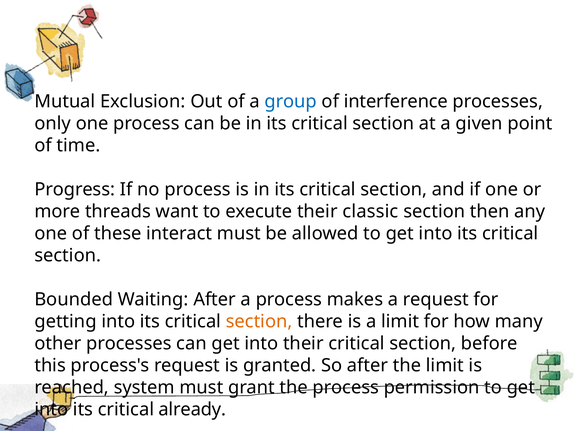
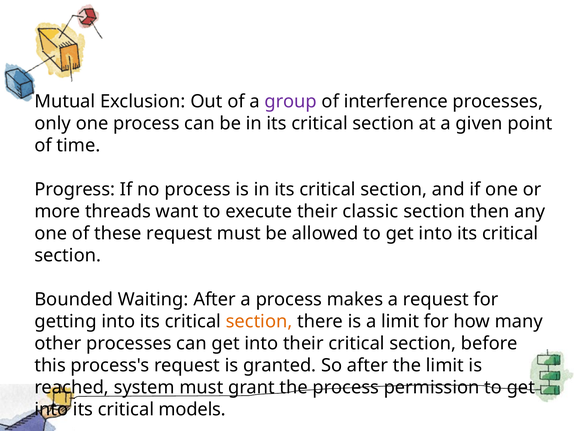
group colour: blue -> purple
these interact: interact -> request
already: already -> models
